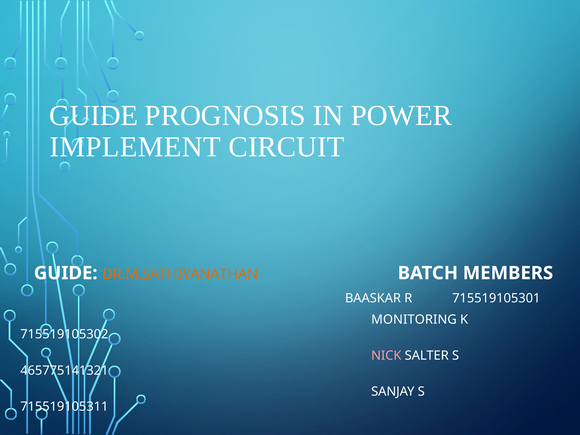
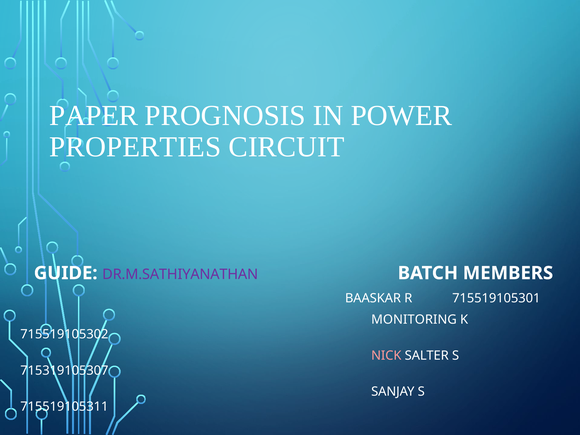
GUIDE at (94, 116): GUIDE -> PAPER
IMPLEMENT: IMPLEMENT -> PROPERTIES
DR.M.SATHIYANATHAN colour: orange -> purple
465775141321: 465775141321 -> 715319105307
